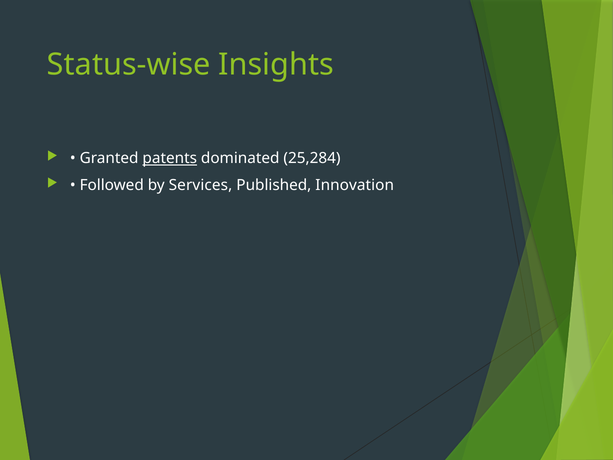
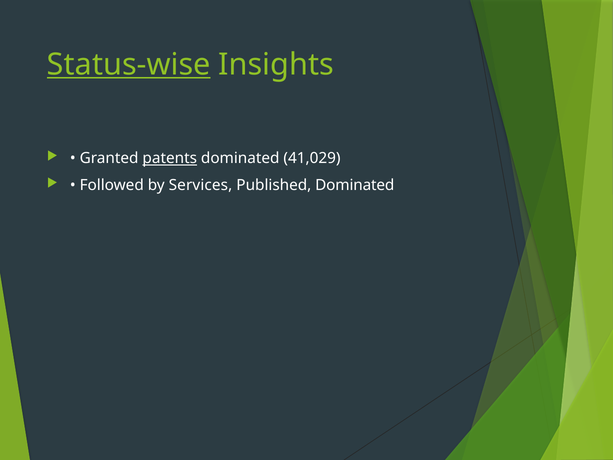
Status-wise underline: none -> present
25,284: 25,284 -> 41,029
Published Innovation: Innovation -> Dominated
